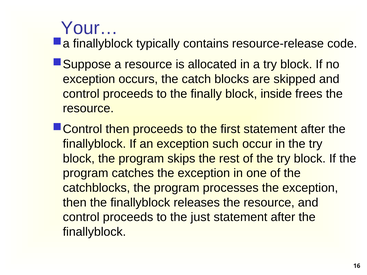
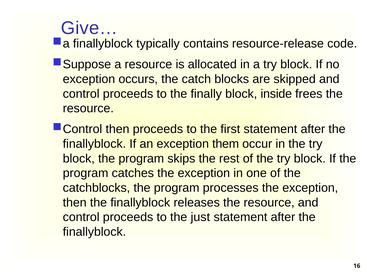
Your…: Your… -> Give…
such: such -> them
